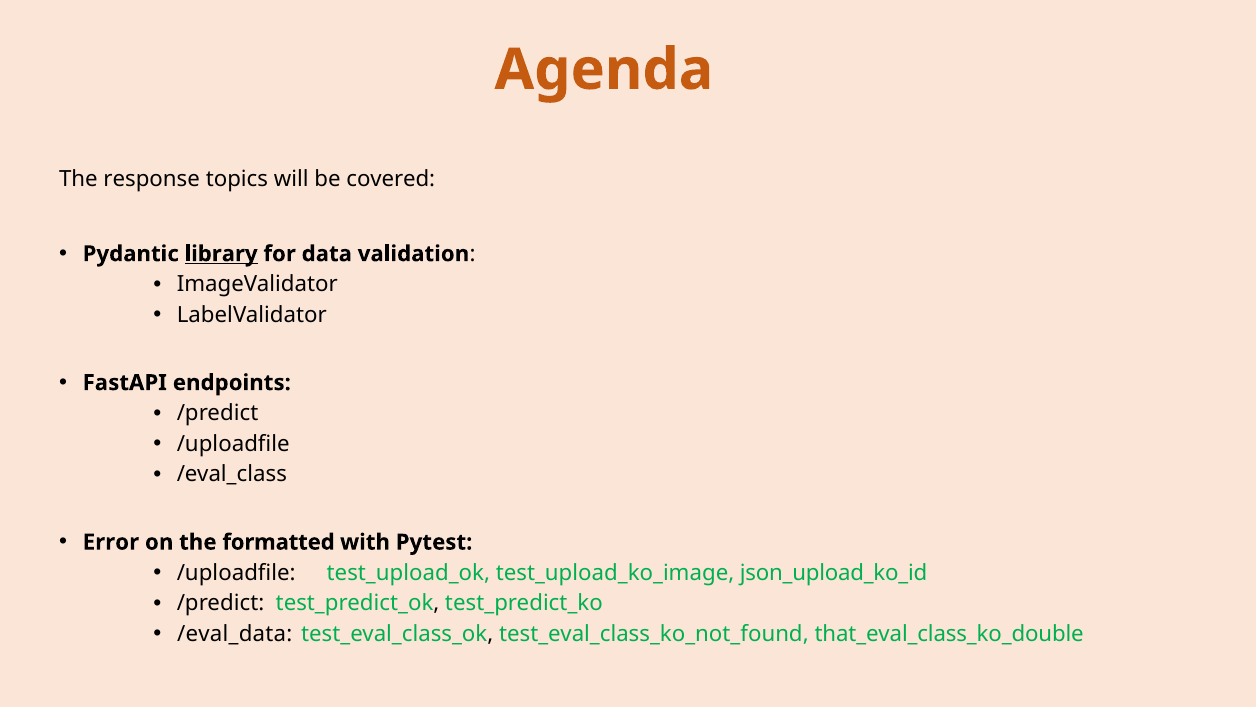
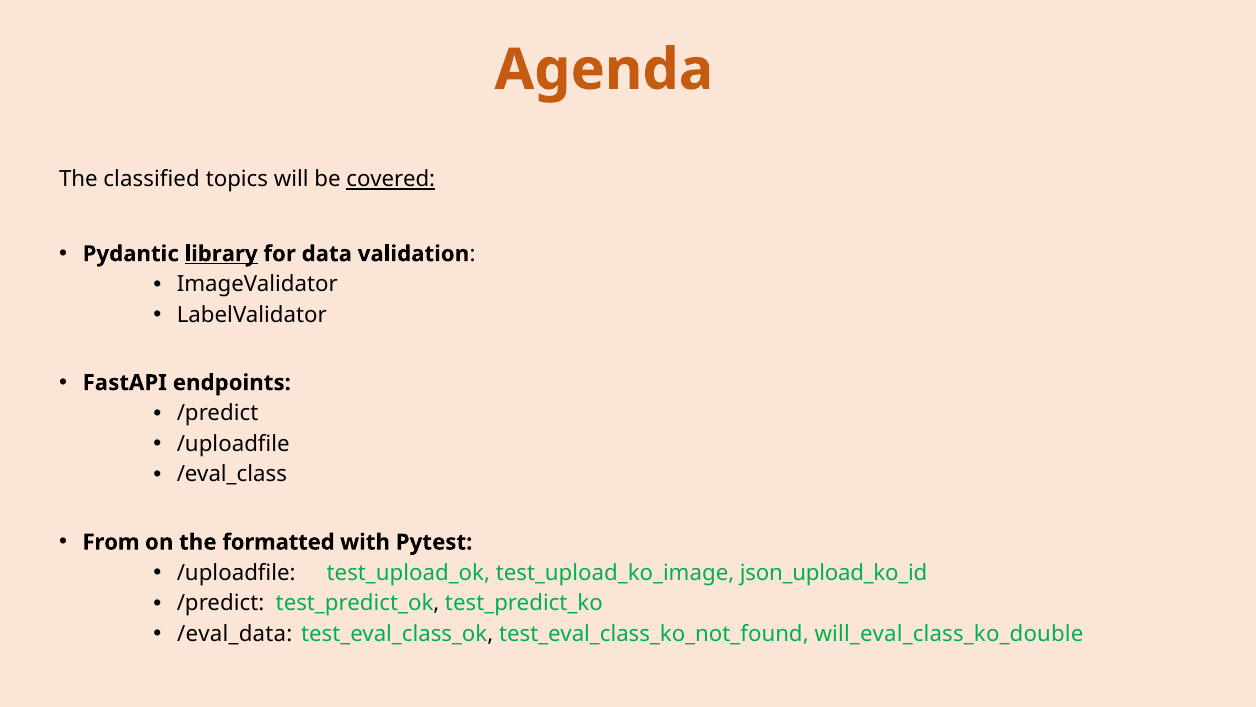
response: response -> classified
covered underline: none -> present
Error: Error -> From
that_eval_class_ko_double: that_eval_class_ko_double -> will_eval_class_ko_double
